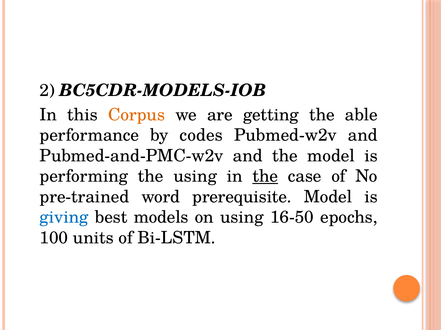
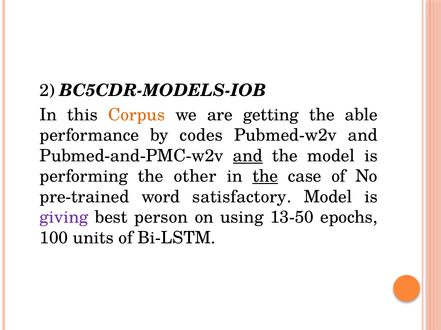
and at (248, 156) underline: none -> present
the using: using -> other
prerequisite: prerequisite -> satisfactory
giving colour: blue -> purple
models: models -> person
16-50: 16-50 -> 13-50
